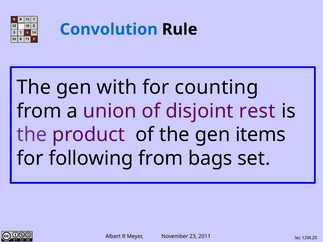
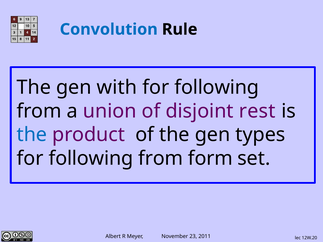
counting at (217, 87): counting -> following
the at (32, 135) colour: purple -> blue
items: items -> types
bags: bags -> form
